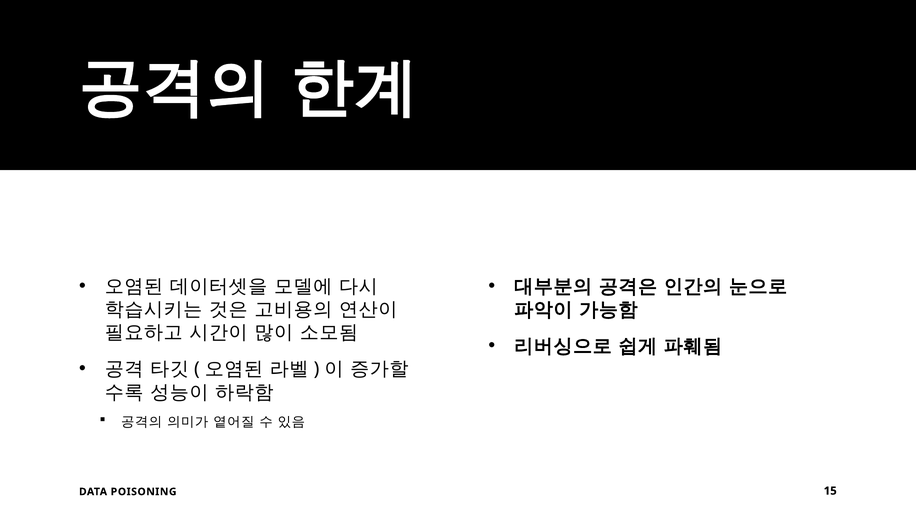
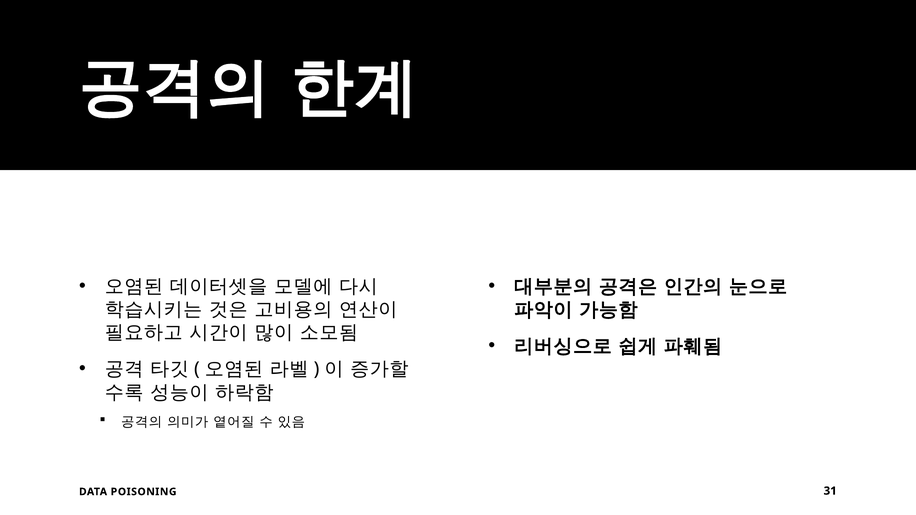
15: 15 -> 31
